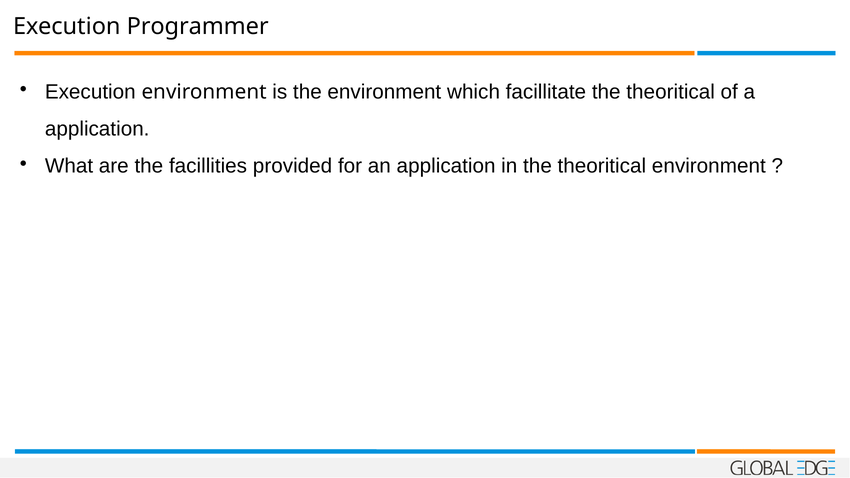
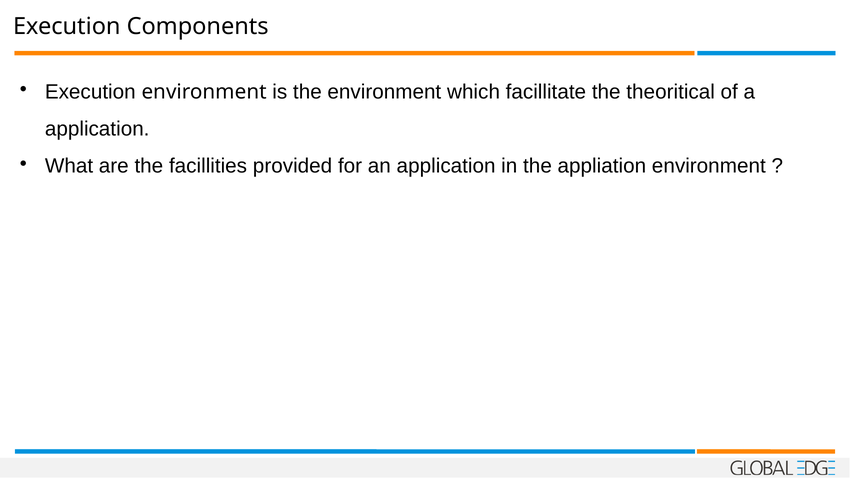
Programmer: Programmer -> Components
in the theoritical: theoritical -> appliation
